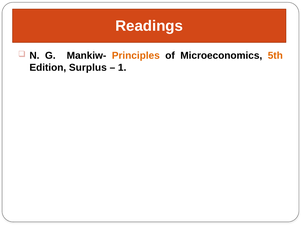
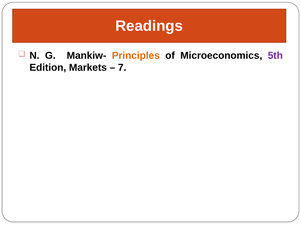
5th colour: orange -> purple
Surplus: Surplus -> Markets
1: 1 -> 7
